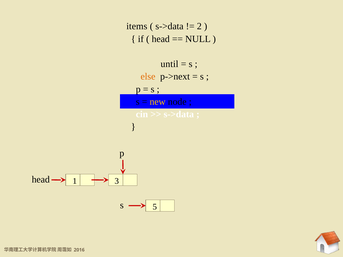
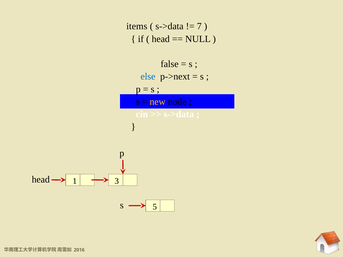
2: 2 -> 7
until: until -> false
else colour: orange -> blue
